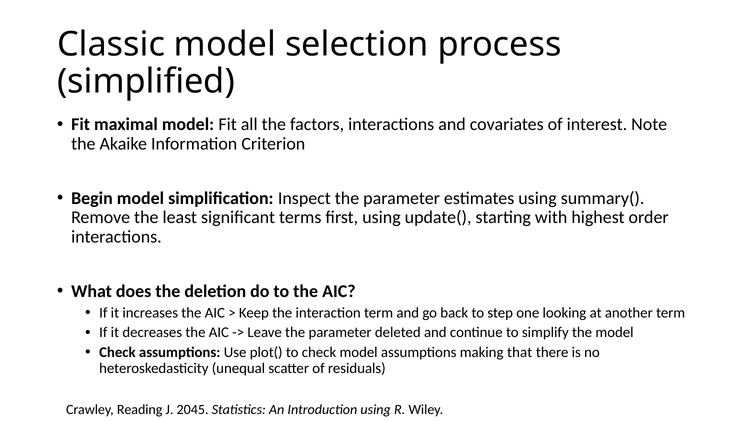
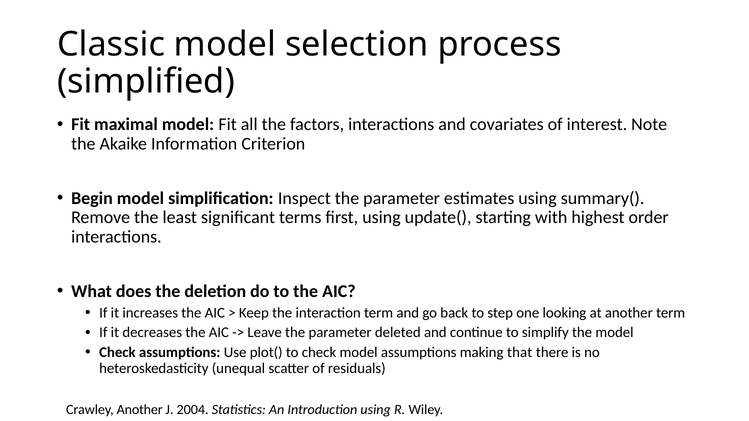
Crawley Reading: Reading -> Another
2045: 2045 -> 2004
